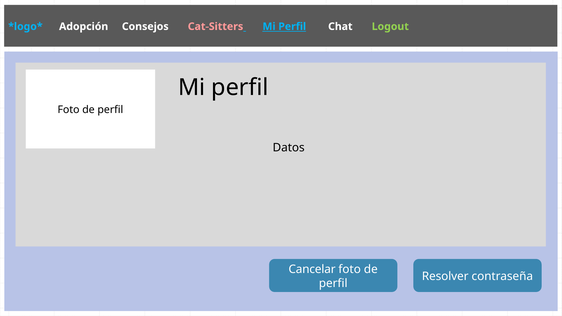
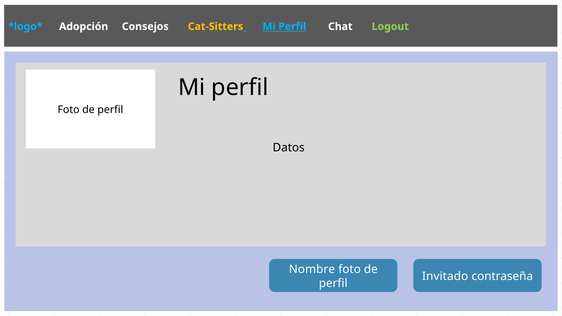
Cat-Sitters colour: pink -> yellow
Cancelar: Cancelar -> Nombre
Resolver: Resolver -> Invitado
